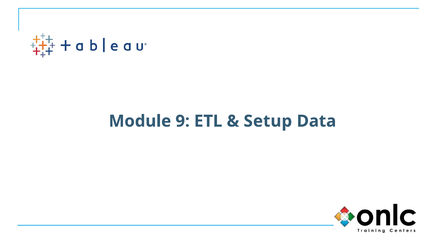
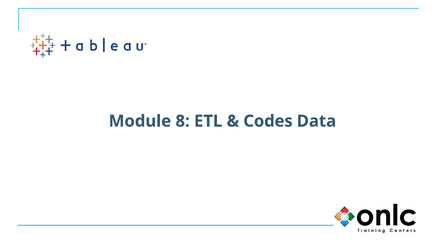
9: 9 -> 8
Setup: Setup -> Codes
